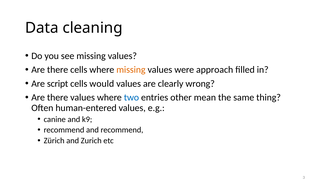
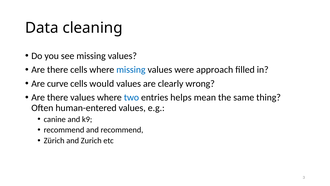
missing at (131, 70) colour: orange -> blue
script: script -> curve
other: other -> helps
